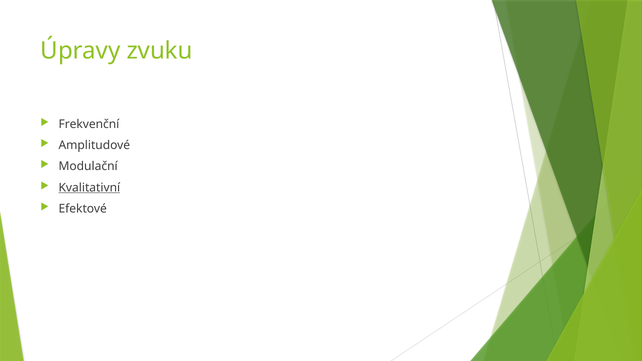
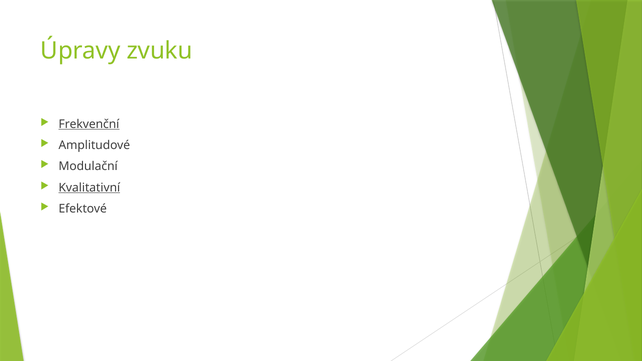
Frekvenční underline: none -> present
